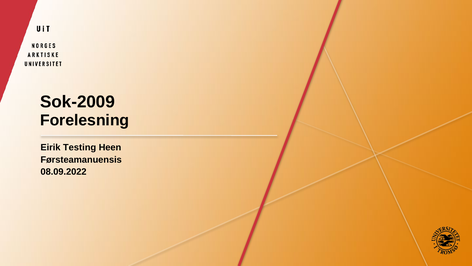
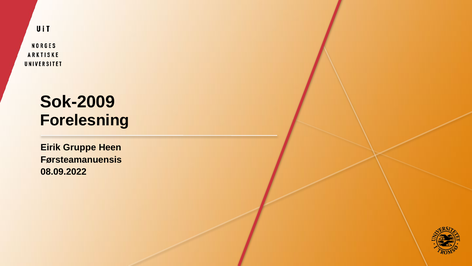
Testing: Testing -> Gruppe
